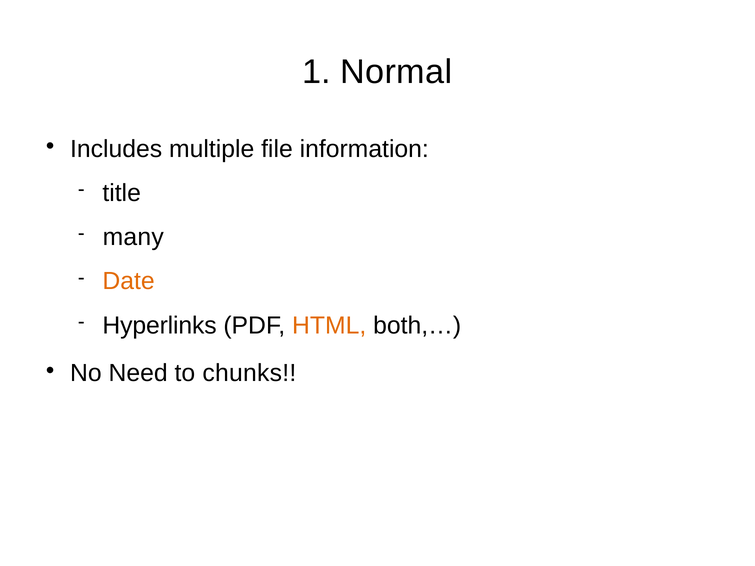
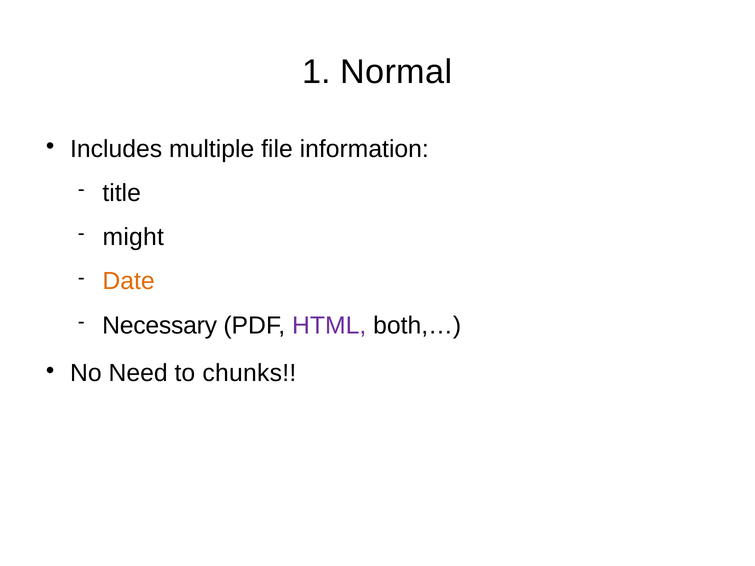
many: many -> might
Hyperlinks: Hyperlinks -> Necessary
HTML colour: orange -> purple
